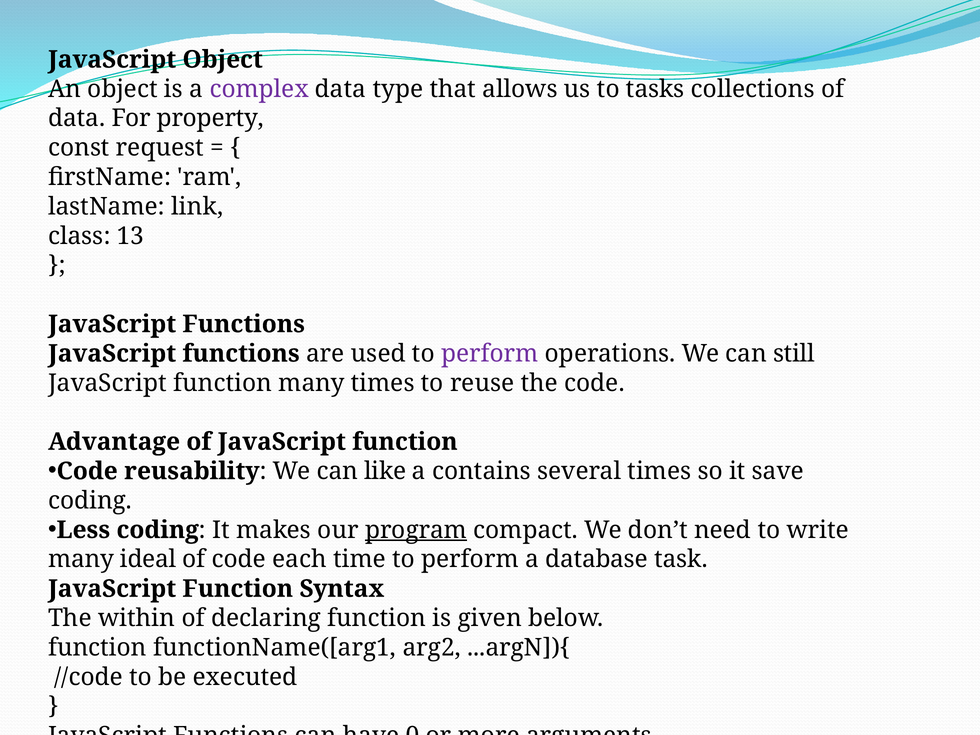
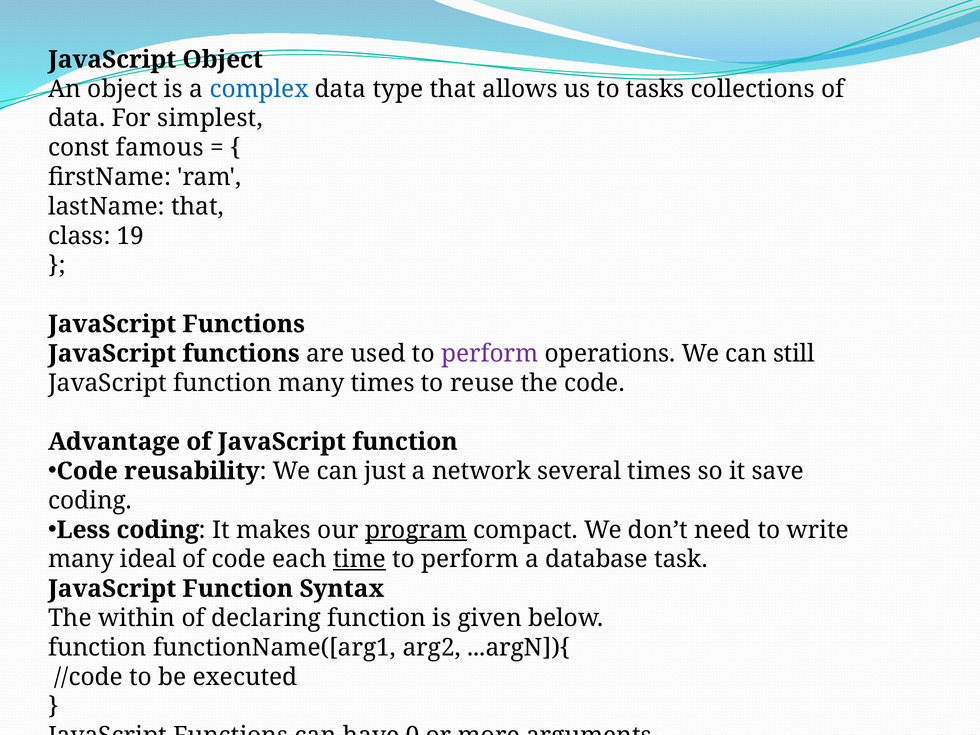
complex colour: purple -> blue
property: property -> simplest
request: request -> famous
lastName link: link -> that
13: 13 -> 19
like: like -> just
contains: contains -> network
time underline: none -> present
